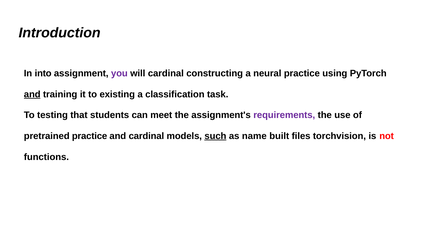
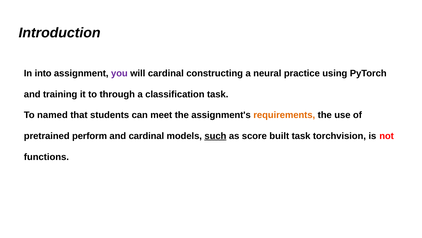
and at (32, 94) underline: present -> none
existing: existing -> through
testing: testing -> named
requirements colour: purple -> orange
pretrained practice: practice -> perform
name: name -> score
built files: files -> task
